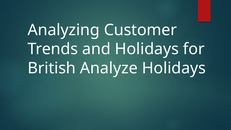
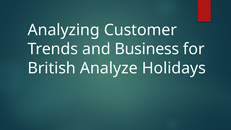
and Holidays: Holidays -> Business
